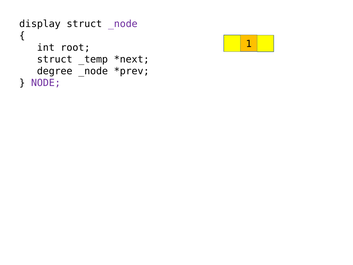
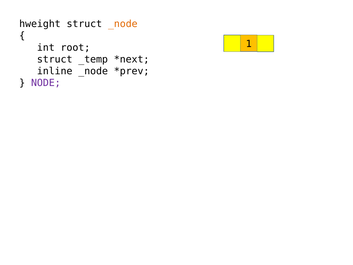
display: display -> hweight
_node at (123, 24) colour: purple -> orange
degree: degree -> inline
